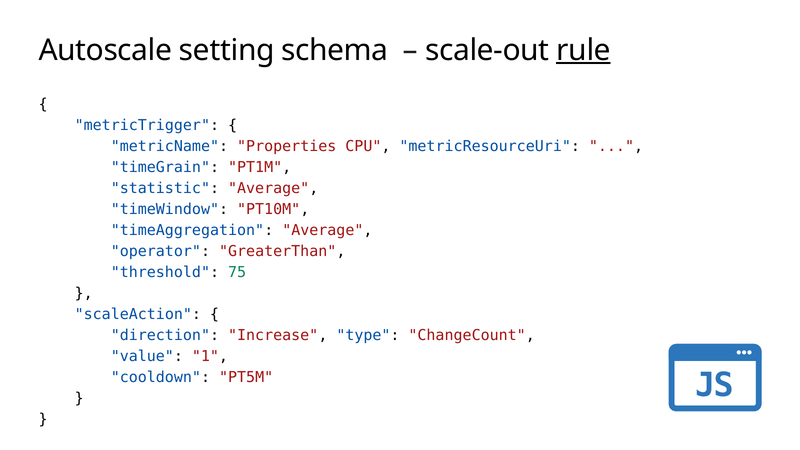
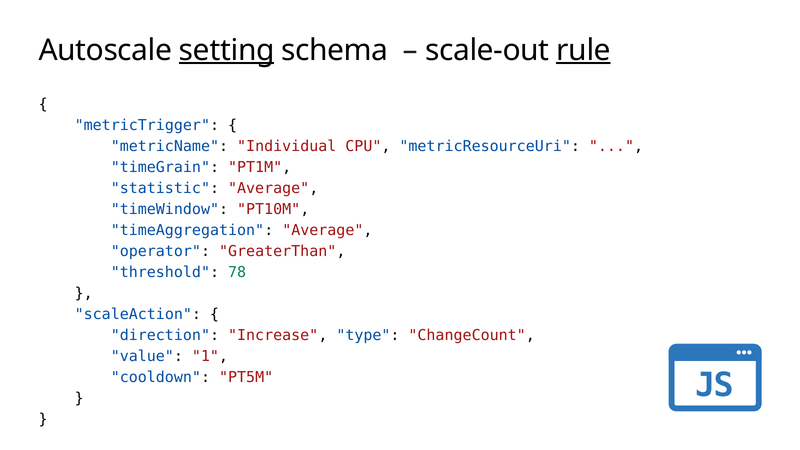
setting underline: none -> present
Properties: Properties -> Individual
75: 75 -> 78
